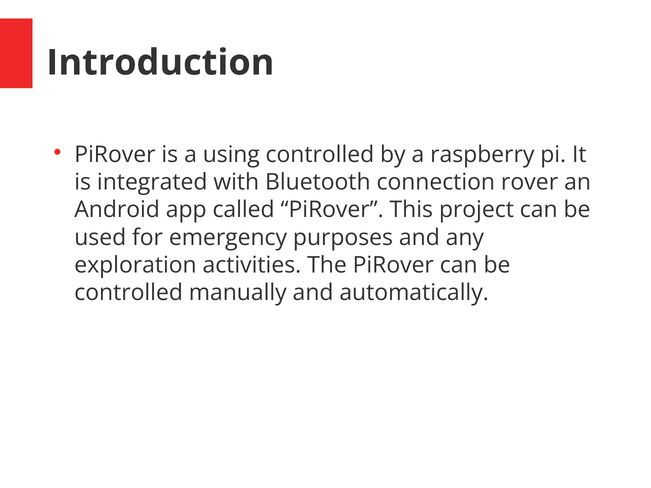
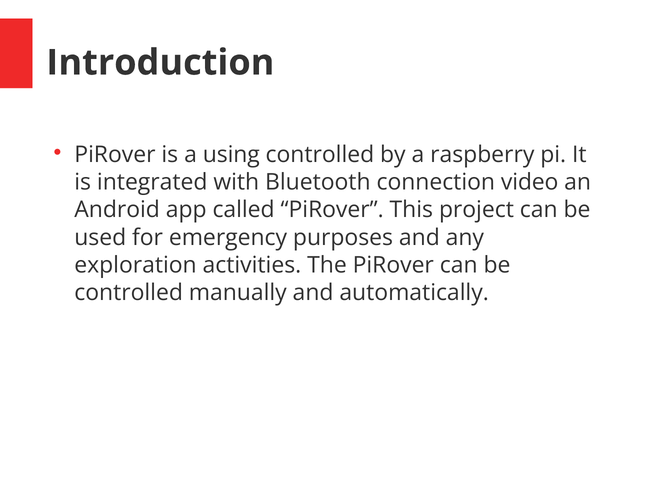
rover: rover -> video
